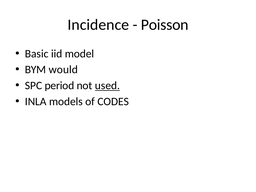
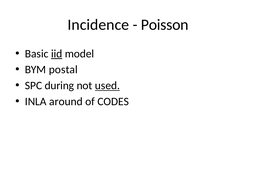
iid underline: none -> present
would: would -> postal
period: period -> during
models: models -> around
